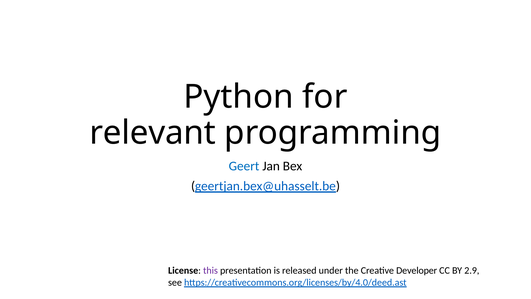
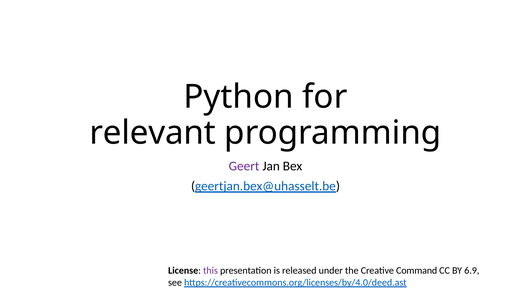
Geert colour: blue -> purple
Developer: Developer -> Command
2.9: 2.9 -> 6.9
